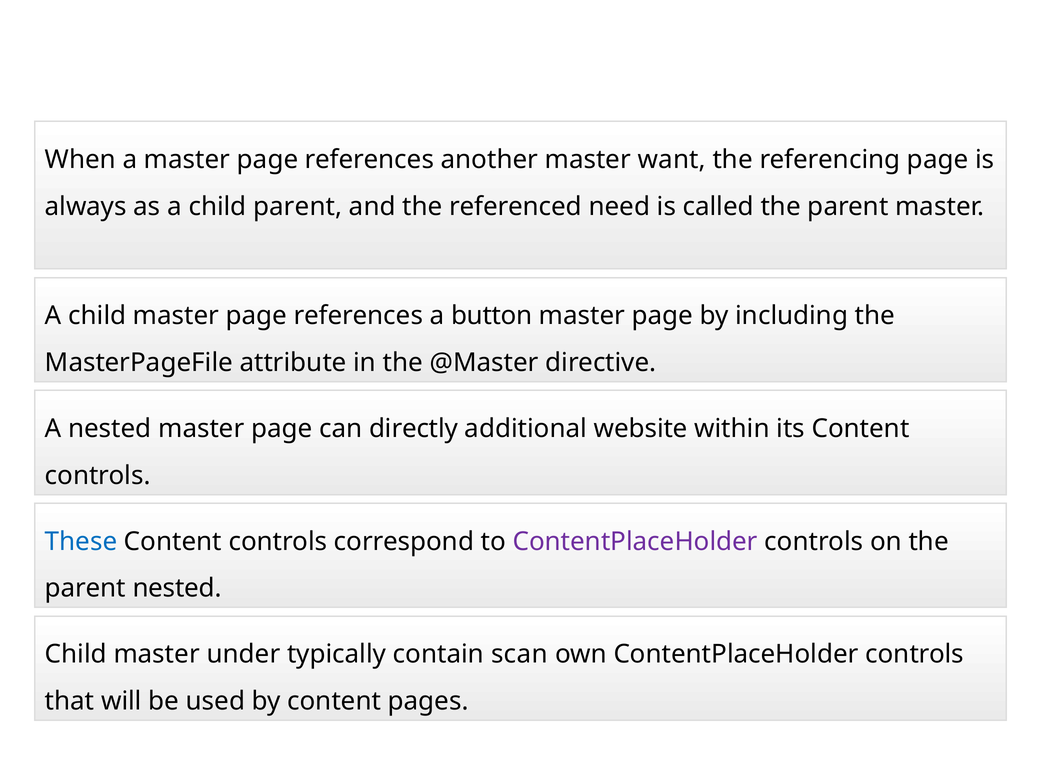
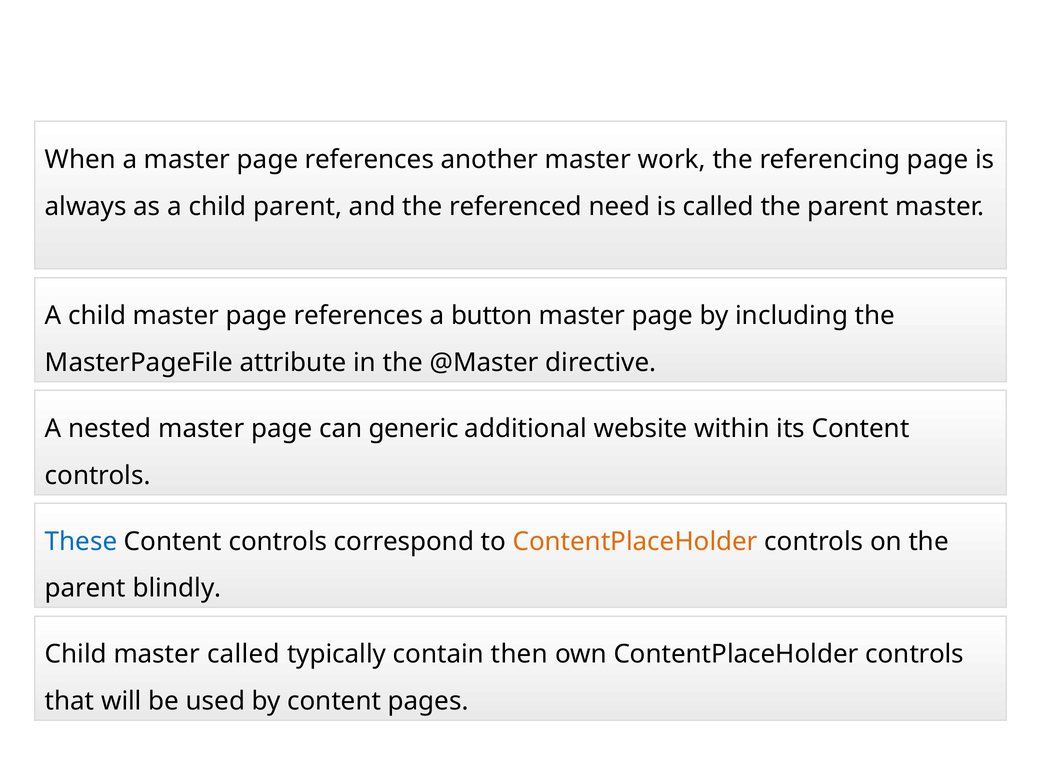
want: want -> work
directly: directly -> generic
ContentPlaceHolder at (635, 541) colour: purple -> orange
parent nested: nested -> blindly
master under: under -> called
scan: scan -> then
